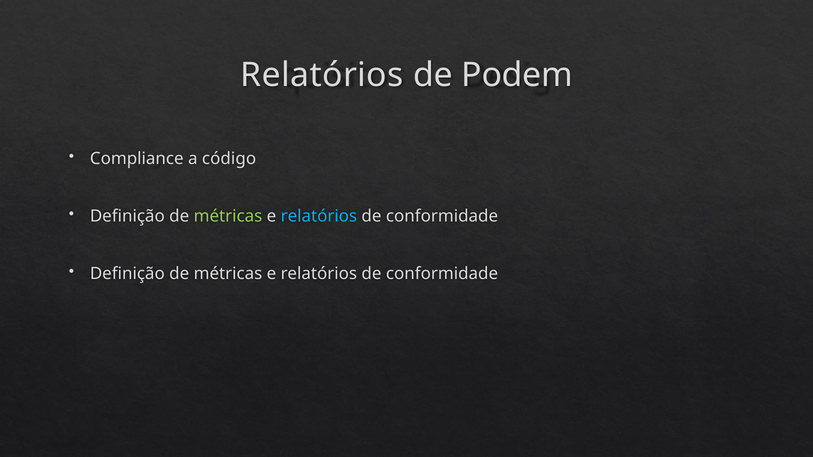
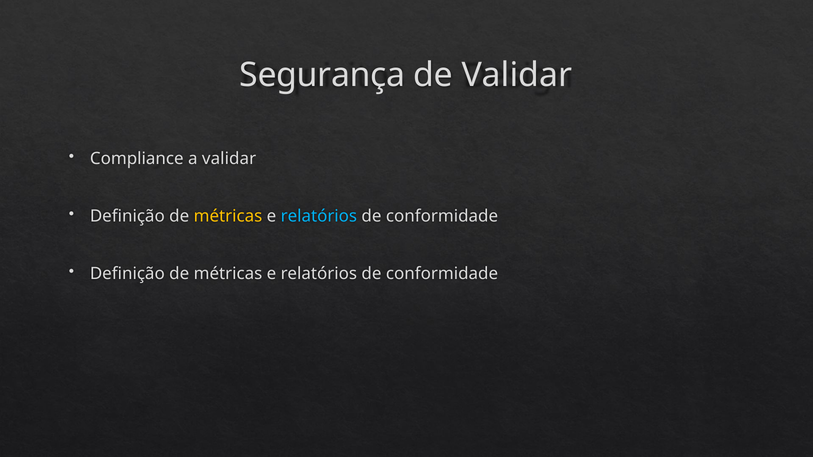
Relatórios at (322, 75): Relatórios -> Segurança
de Podem: Podem -> Validar
a código: código -> validar
métricas at (228, 216) colour: light green -> yellow
